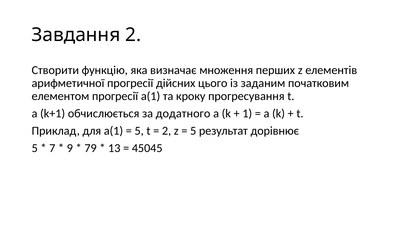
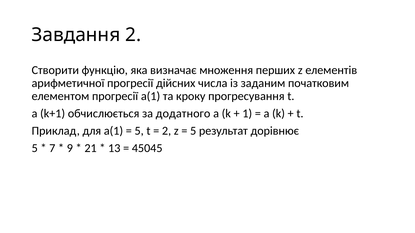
цього: цього -> числа
79: 79 -> 21
